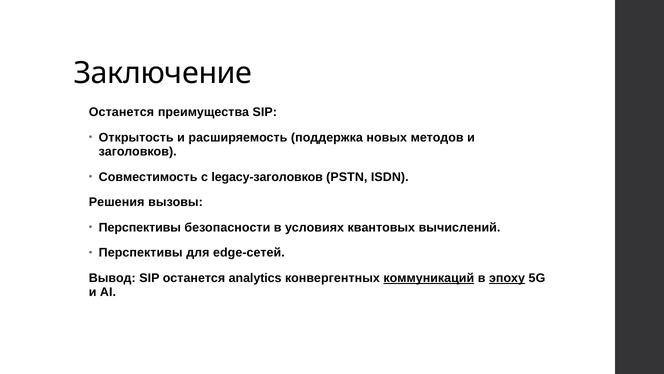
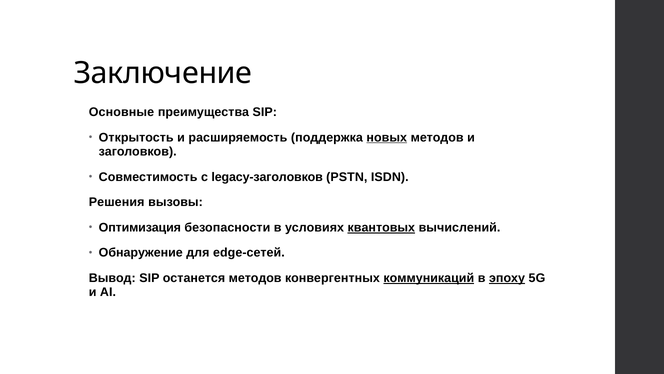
Останется at (121, 112): Останется -> Основные
новых underline: none -> present
Перспективы at (140, 227): Перспективы -> Оптимизация
квантовых underline: none -> present
Перспективы at (141, 253): Перспективы -> Обнаружение
останется analytics: analytics -> методов
